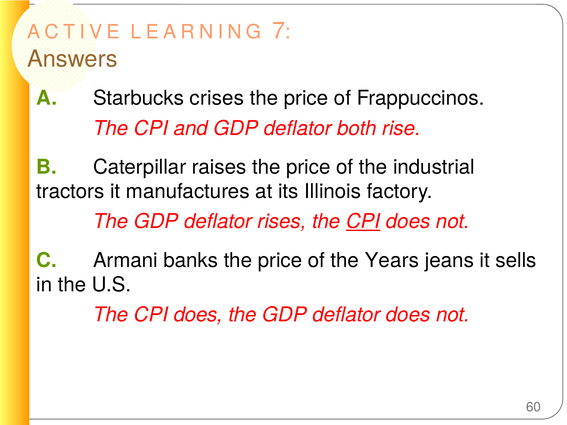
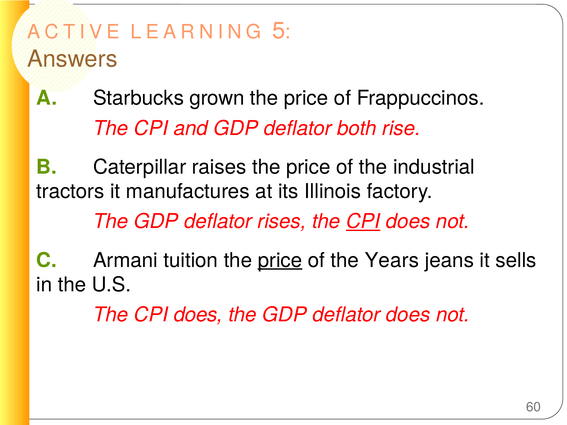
7: 7 -> 5
crises: crises -> grown
banks: banks -> tuition
price at (280, 260) underline: none -> present
